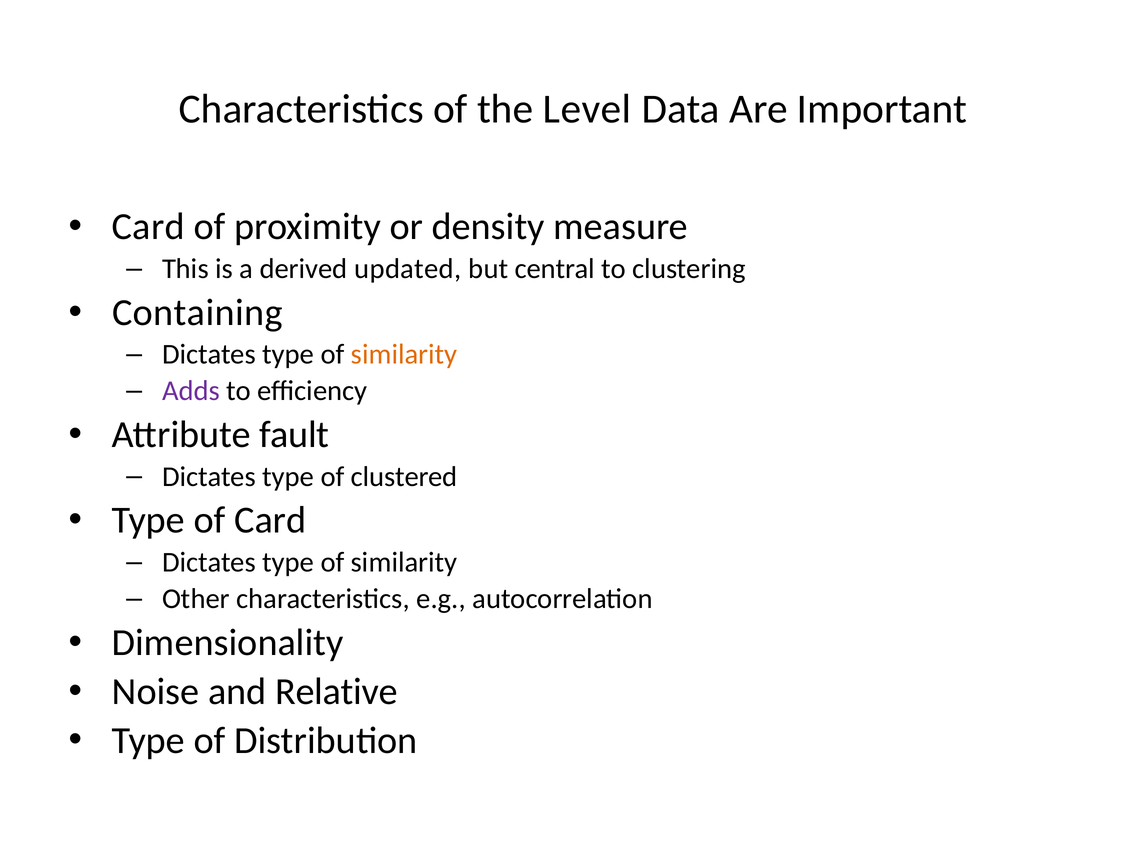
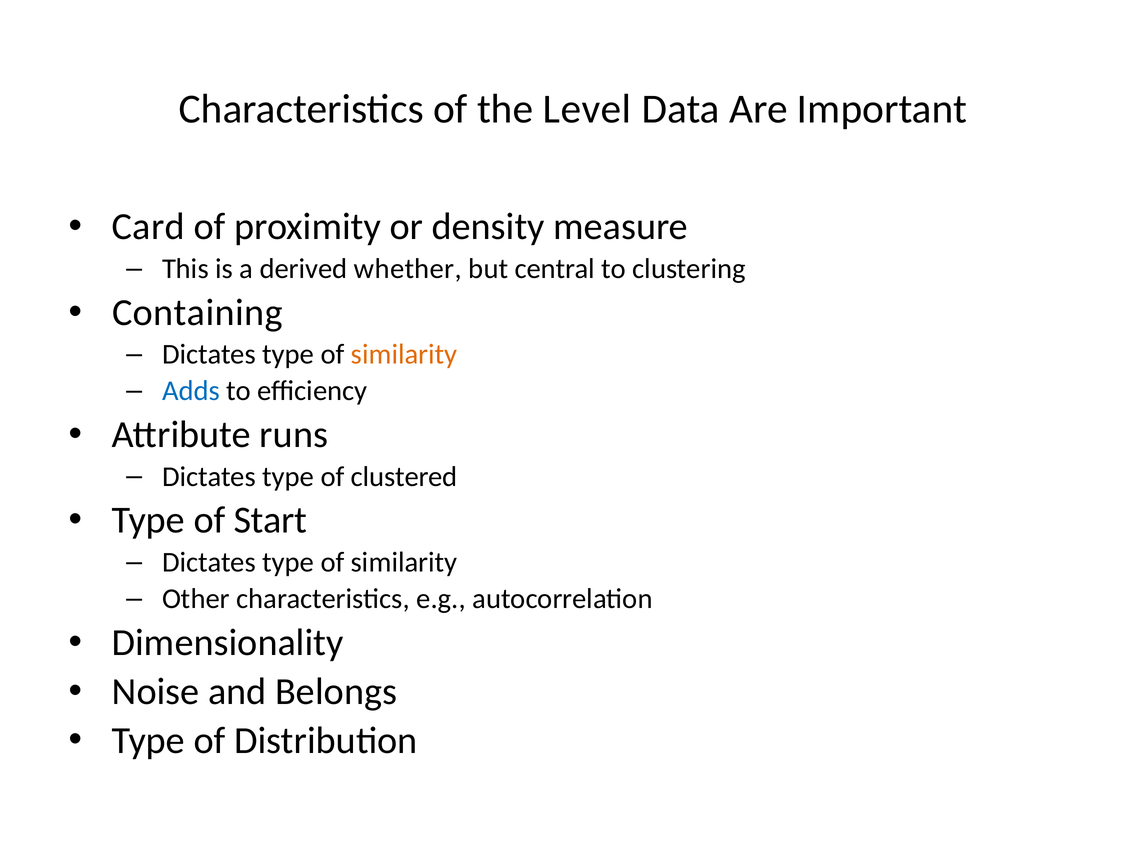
updated: updated -> whether
Adds colour: purple -> blue
fault: fault -> runs
of Card: Card -> Start
Relative: Relative -> Belongs
